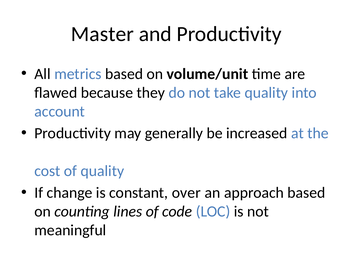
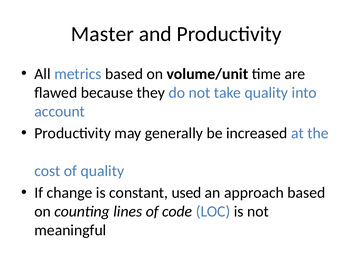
over: over -> used
